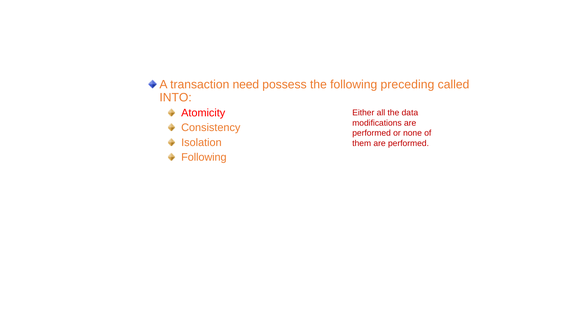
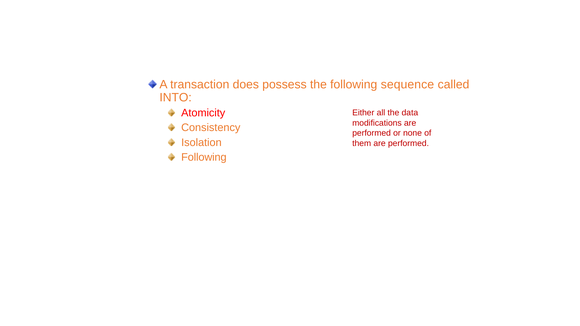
need: need -> does
preceding: preceding -> sequence
